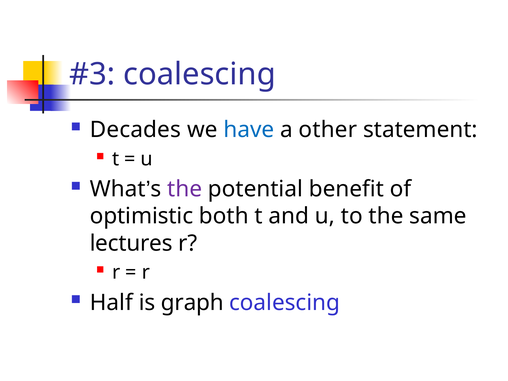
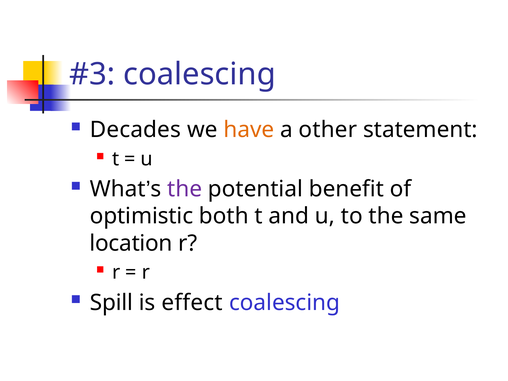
have colour: blue -> orange
lectures: lectures -> location
Half: Half -> Spill
graph: graph -> effect
